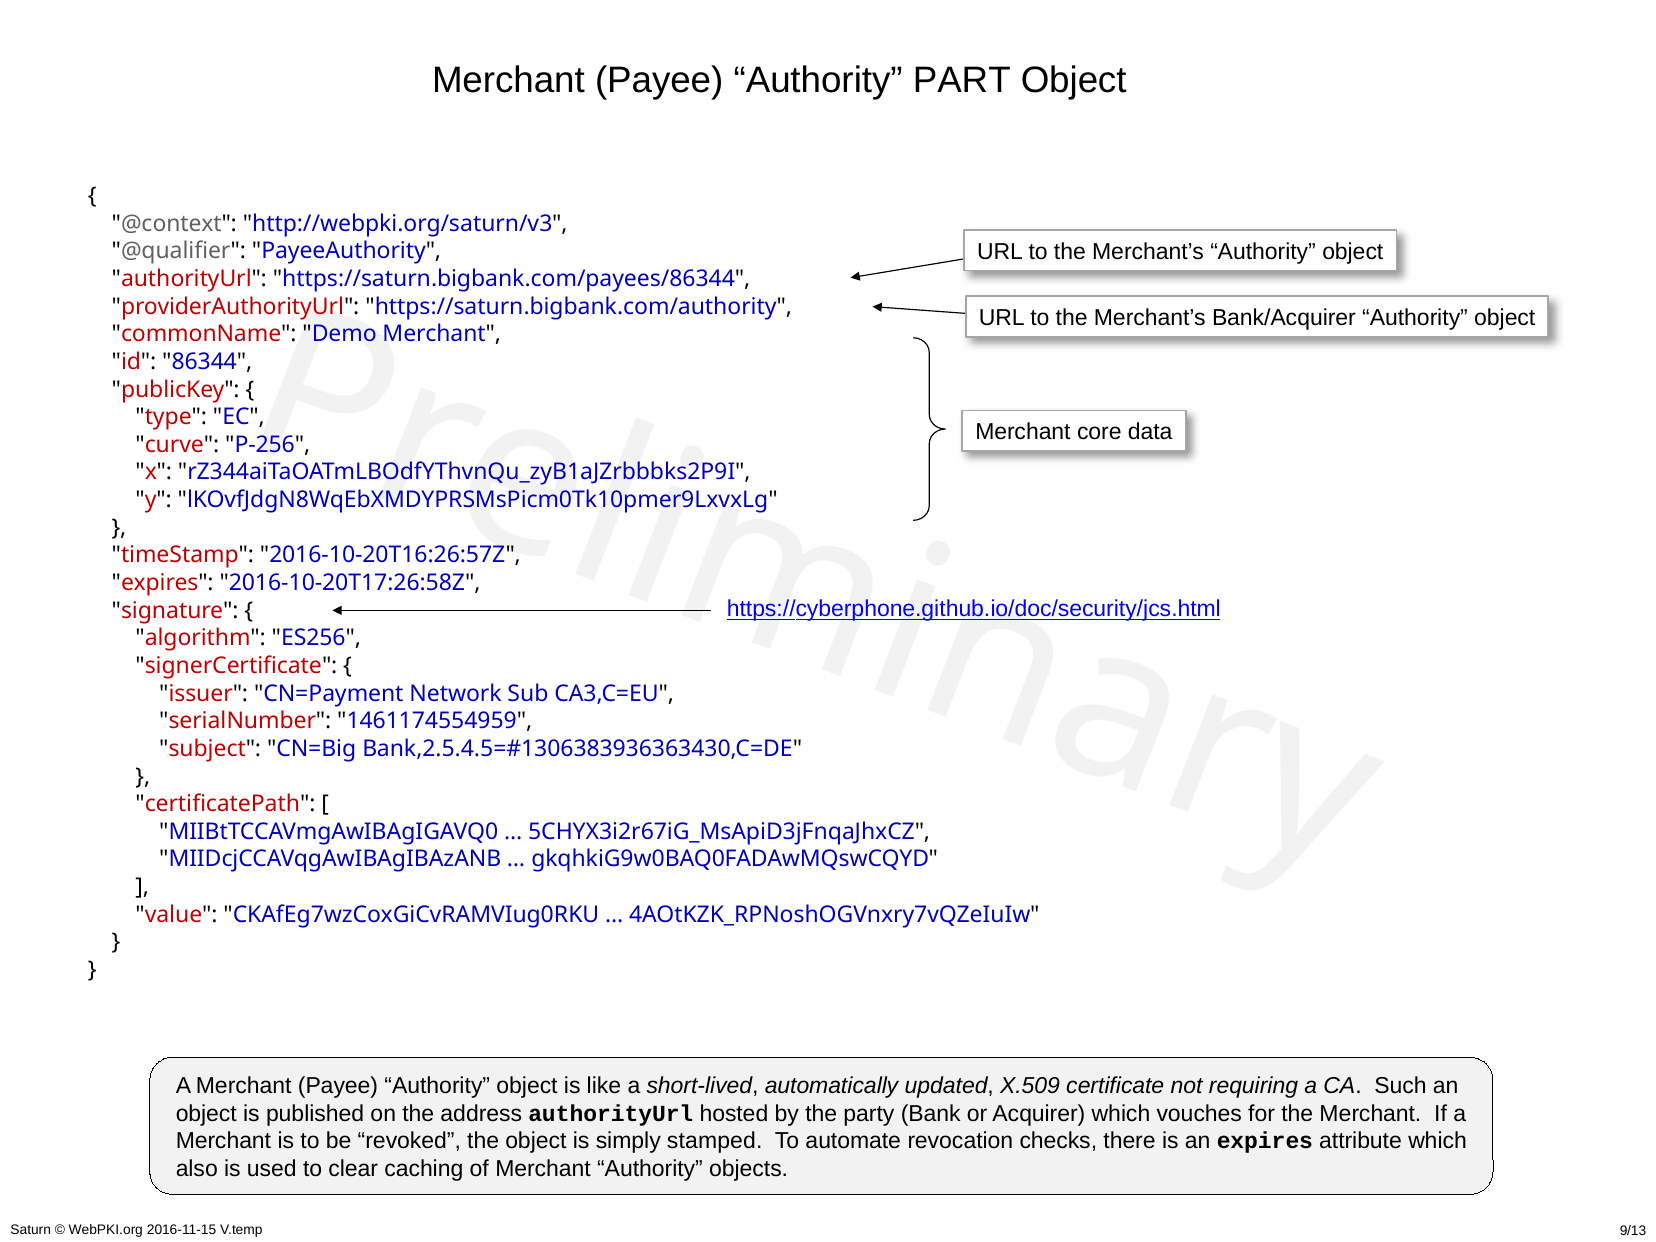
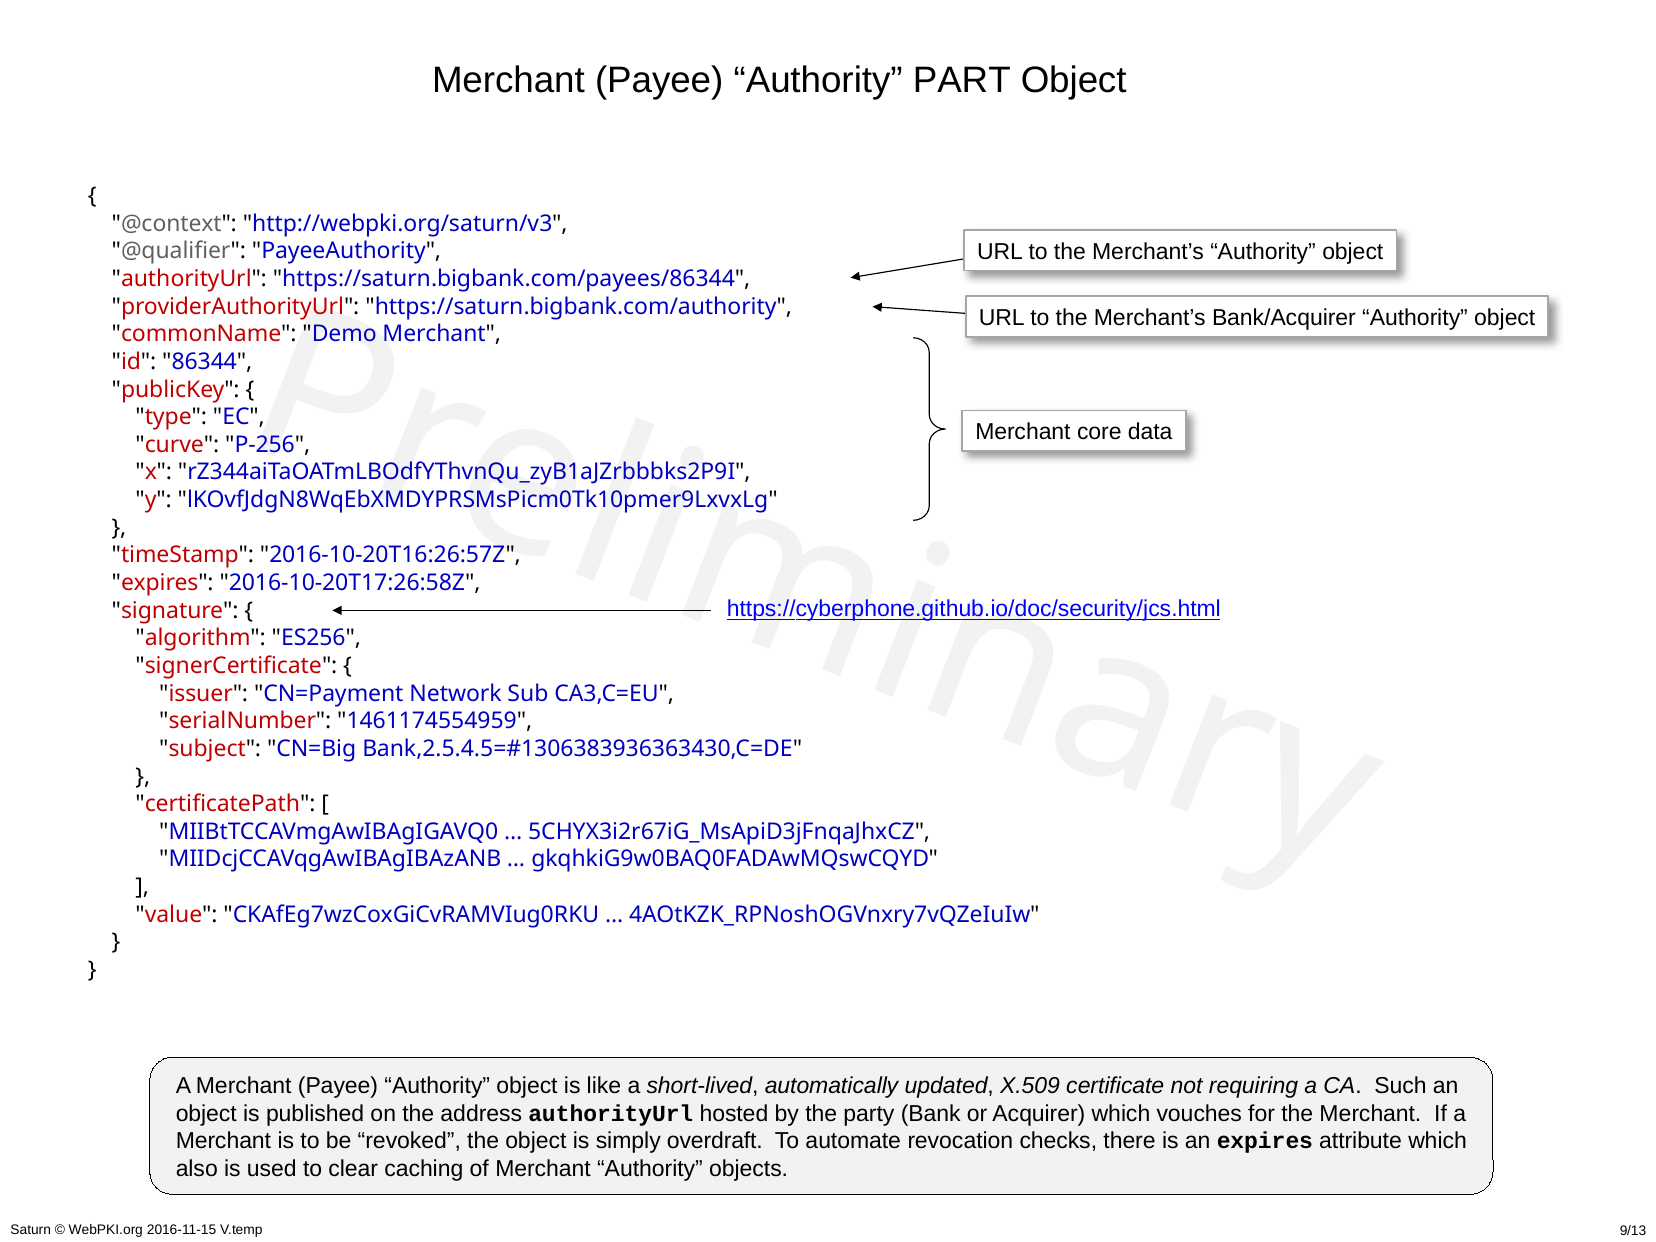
stamped: stamped -> overdraft
